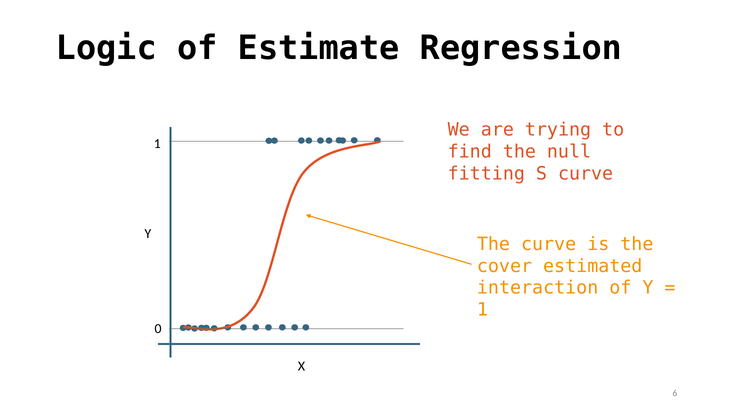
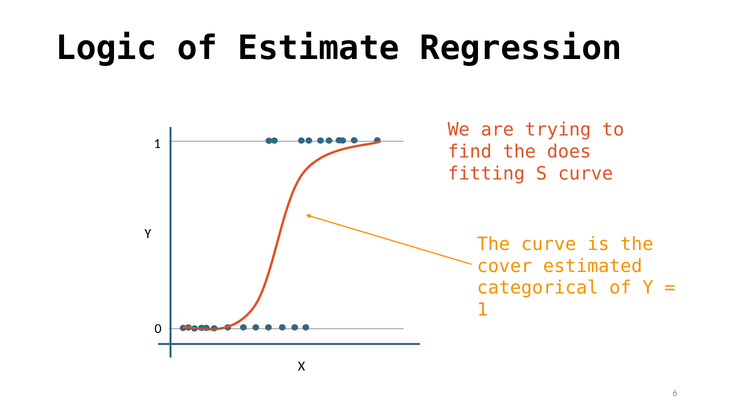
null: null -> does
interaction: interaction -> categorical
